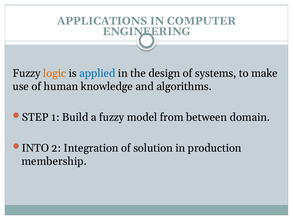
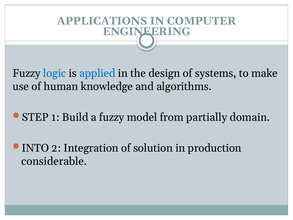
logic colour: orange -> blue
between: between -> partially
membership: membership -> considerable
